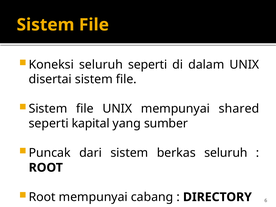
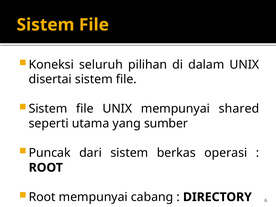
seluruh seperti: seperti -> pilihan
kapital: kapital -> utama
berkas seluruh: seluruh -> operasi
